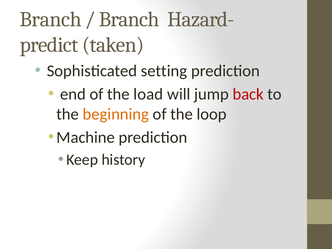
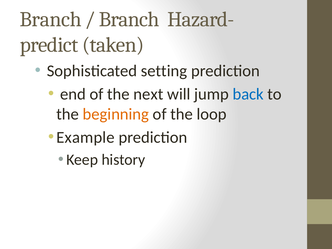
load: load -> next
back colour: red -> blue
Machine: Machine -> Example
